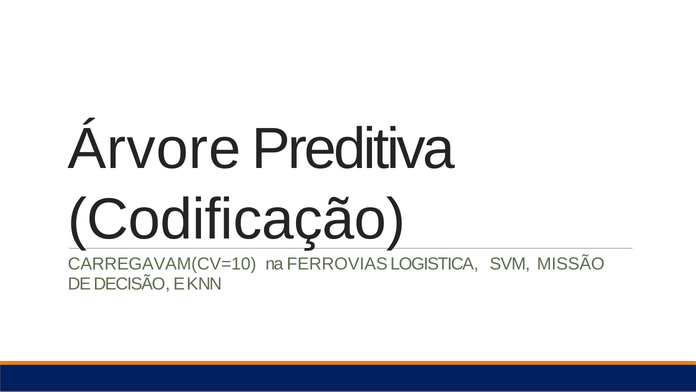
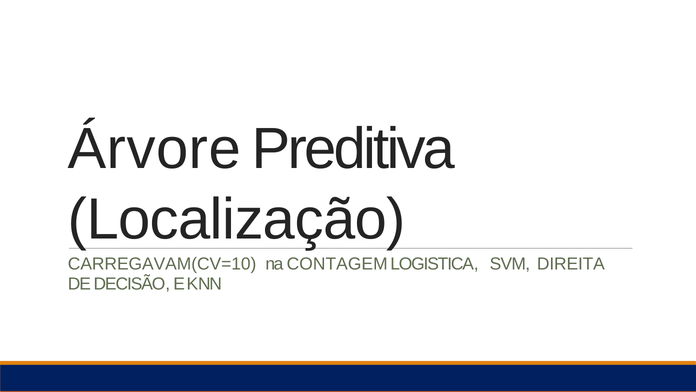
Codificação: Codificação -> Localização
FERROVIAS: FERROVIAS -> CONTAGEM
MISSÃO: MISSÃO -> DIREITA
